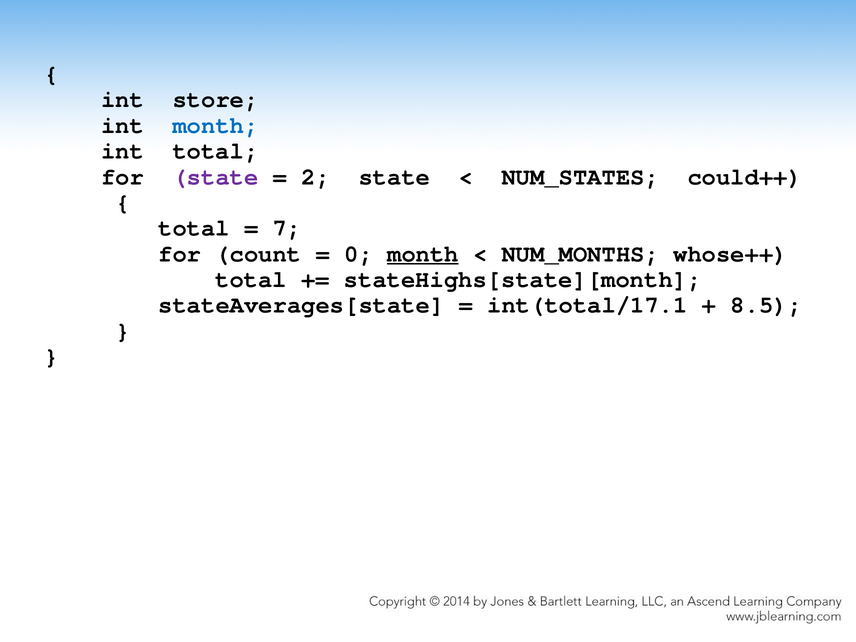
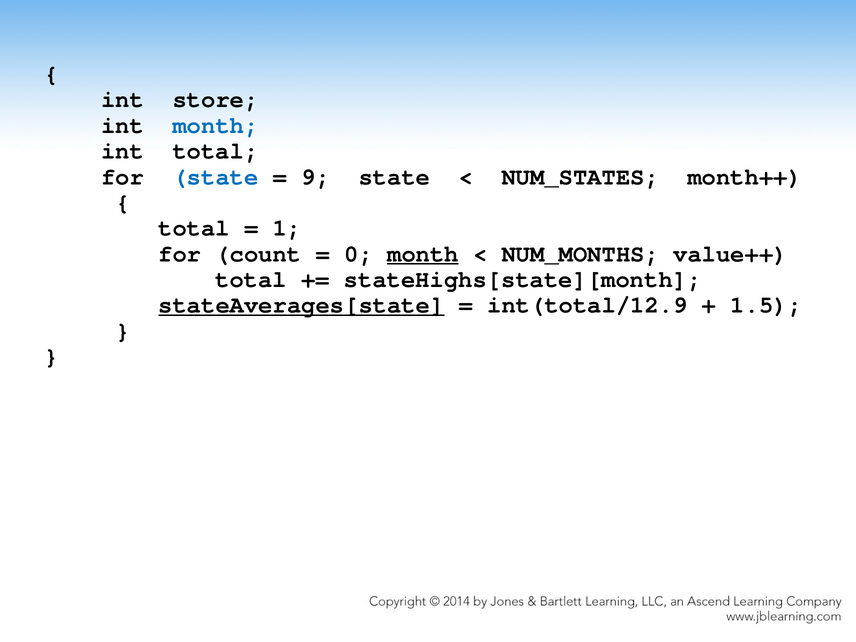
state at (216, 177) colour: purple -> blue
2: 2 -> 9
could++: could++ -> month++
7: 7 -> 1
whose++: whose++ -> value++
stateAverages[state underline: none -> present
int(total/17.1: int(total/17.1 -> int(total/12.9
8.5: 8.5 -> 1.5
